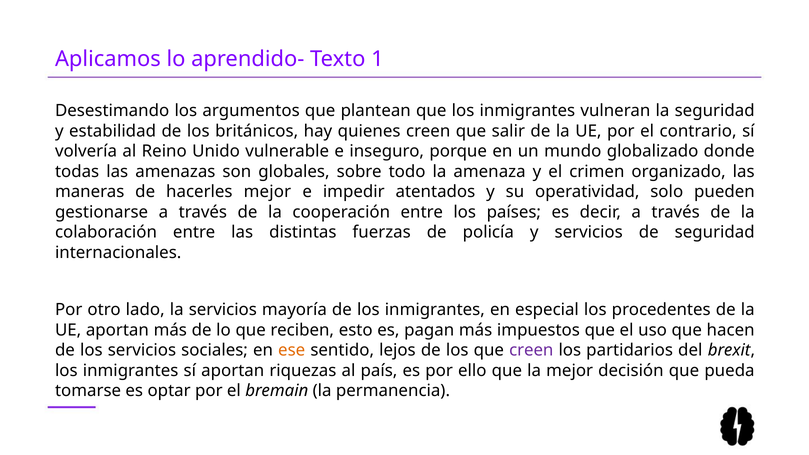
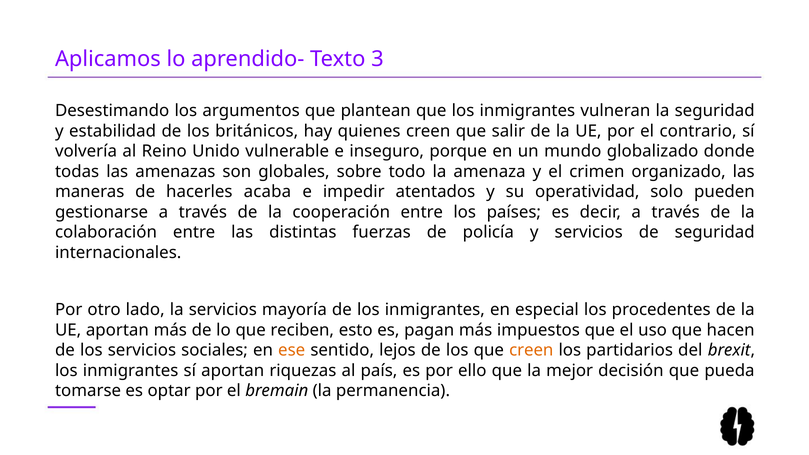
1: 1 -> 3
hacerles mejor: mejor -> acaba
creen at (531, 350) colour: purple -> orange
